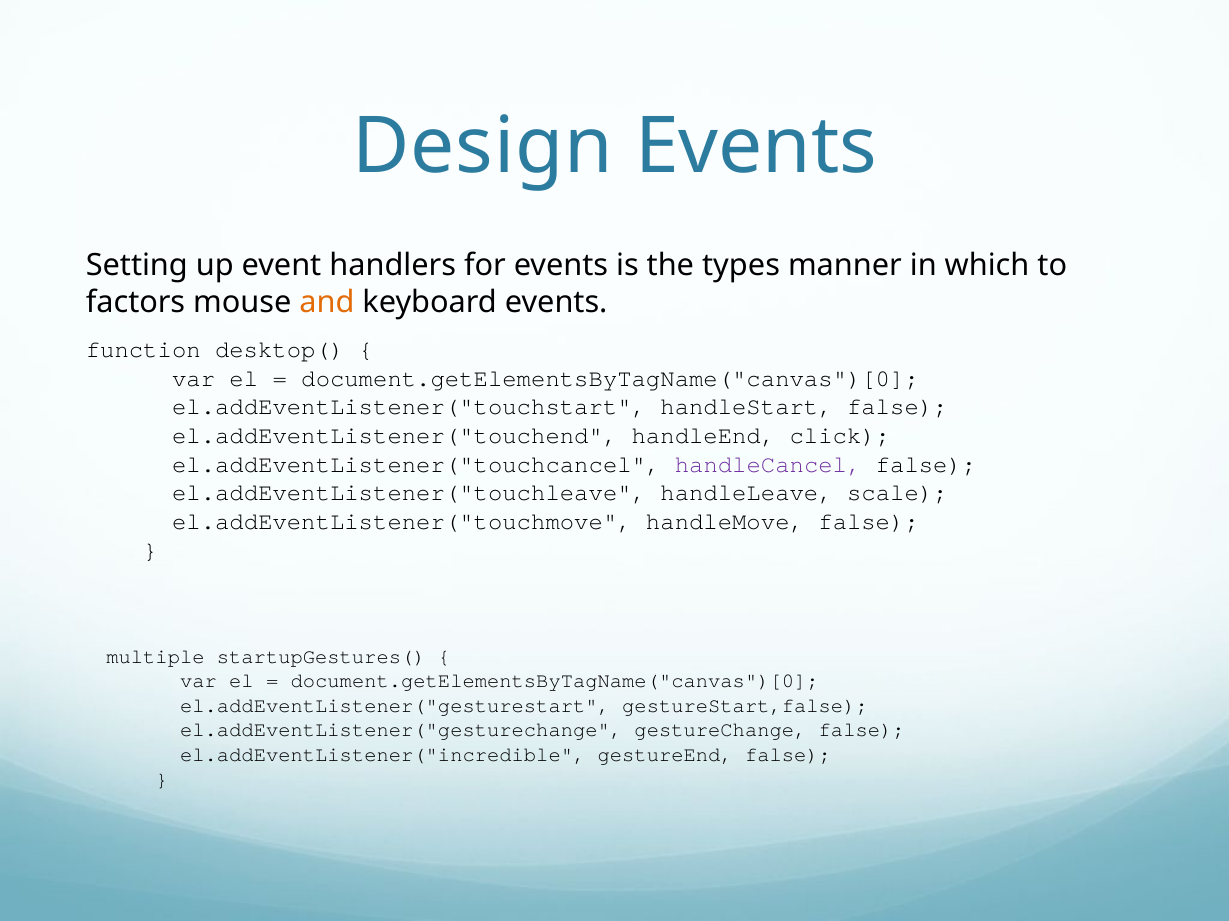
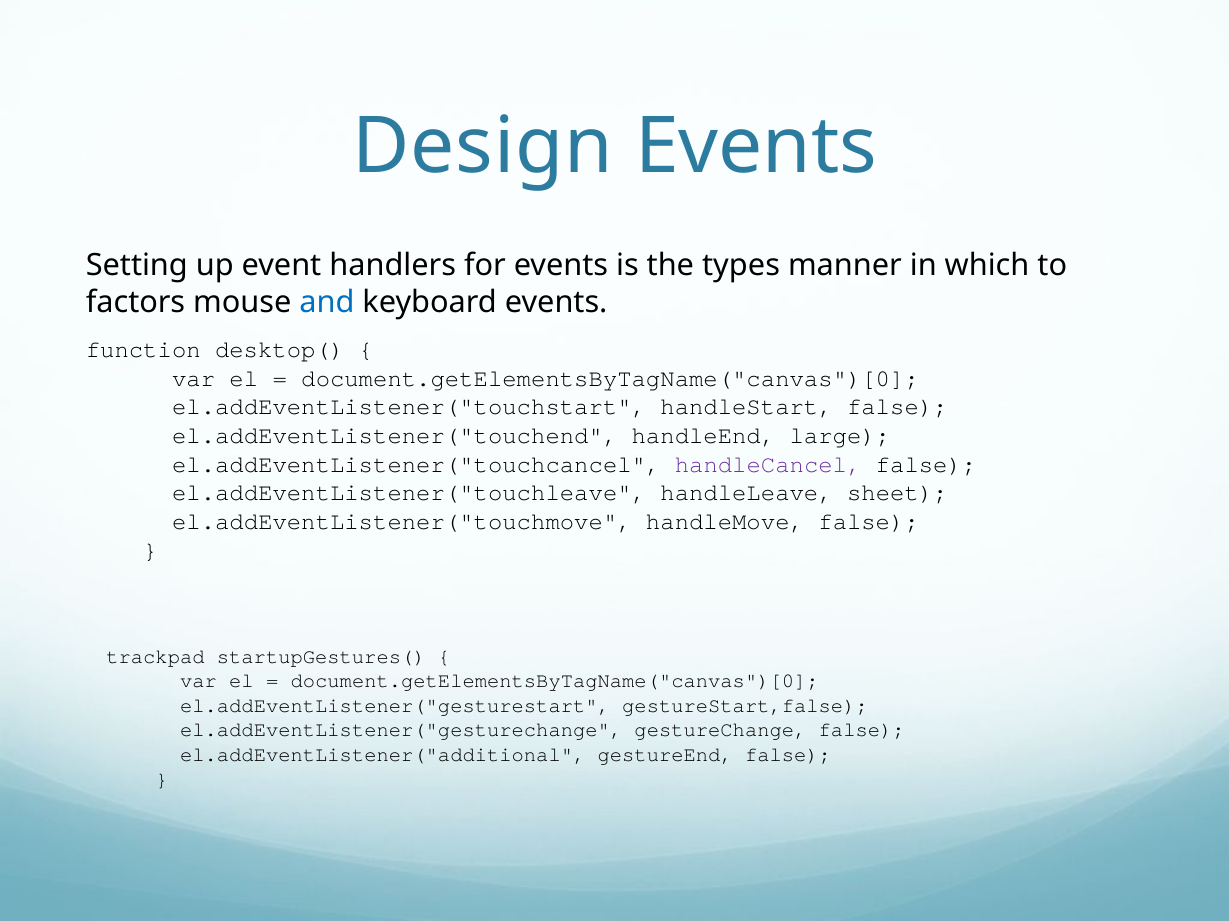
and colour: orange -> blue
click: click -> large
scale: scale -> sheet
multiple: multiple -> trackpad
el.addEventListener("incredible: el.addEventListener("incredible -> el.addEventListener("additional
